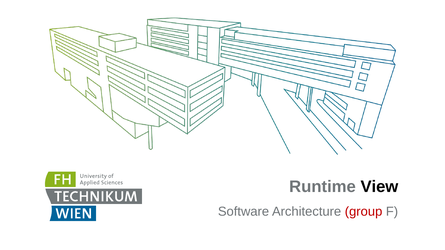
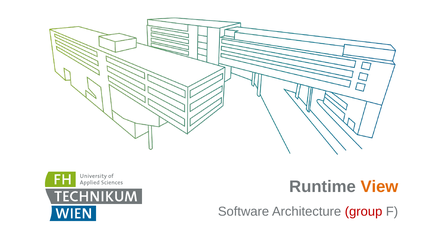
View colour: black -> orange
